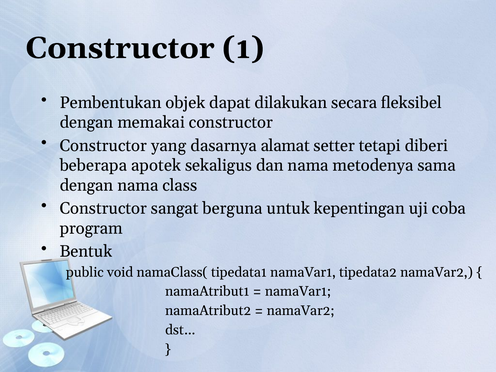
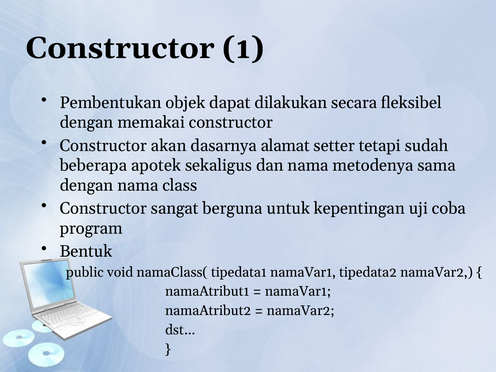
yang: yang -> akan
diberi: diberi -> sudah
